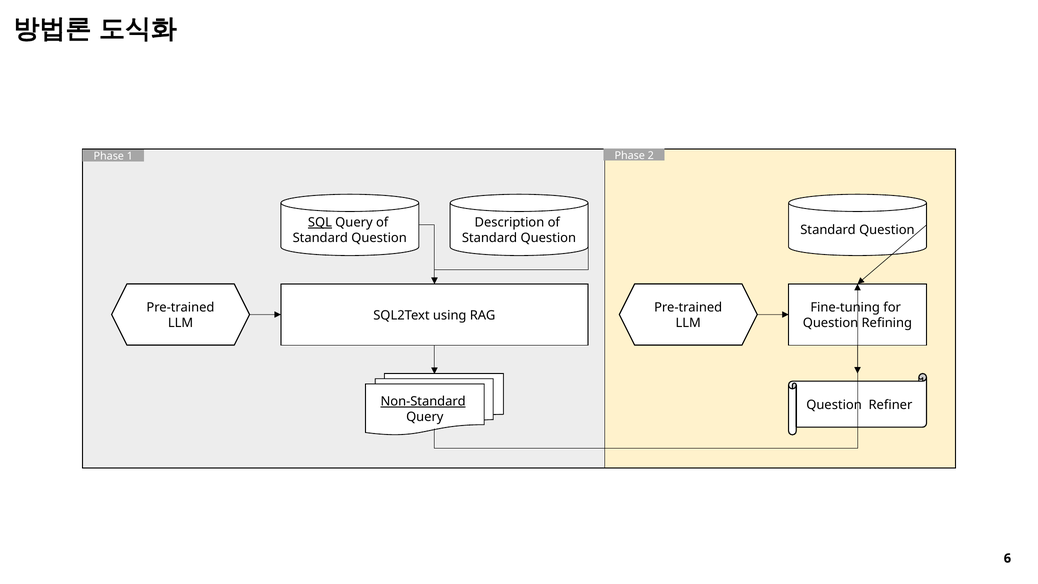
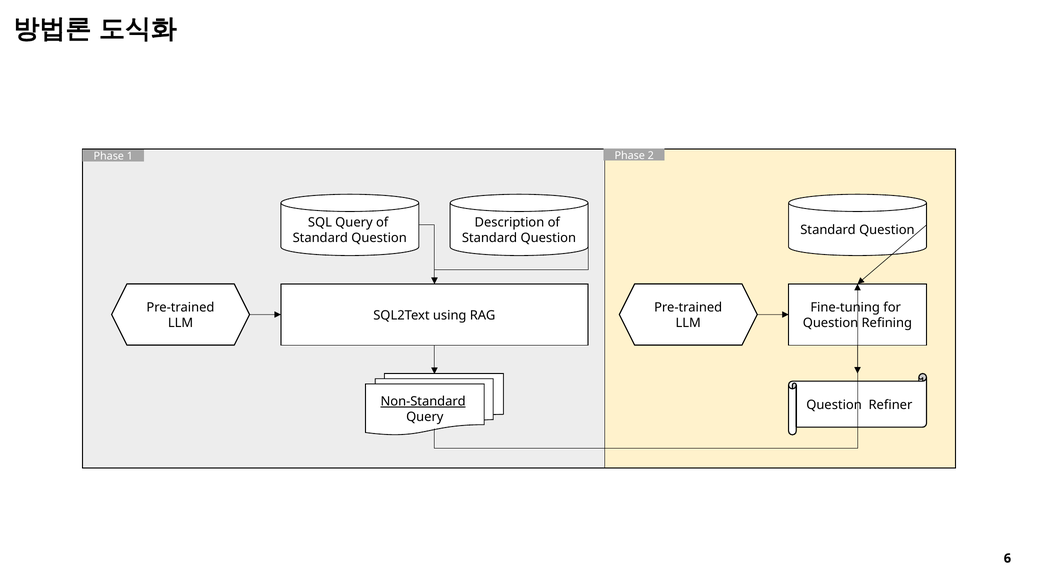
SQL underline: present -> none
